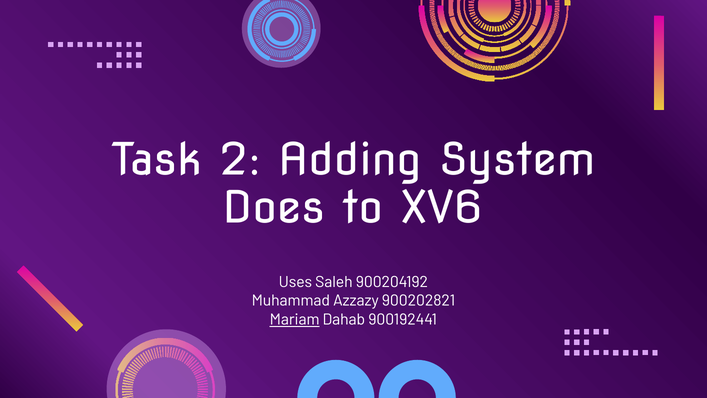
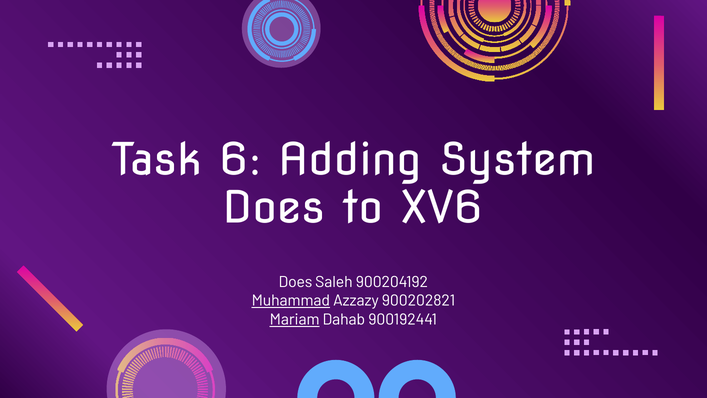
2: 2 -> 6
Uses at (295, 282): Uses -> Does
Muhammad underline: none -> present
